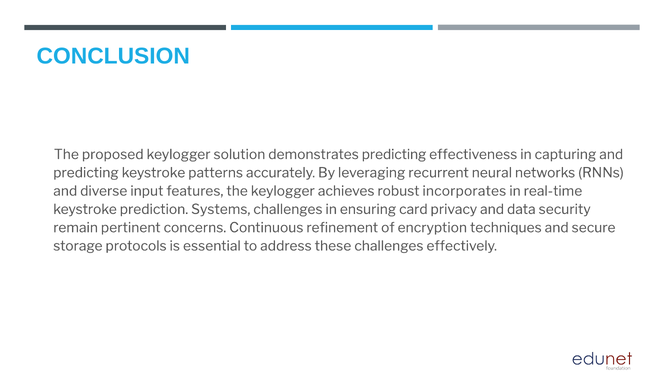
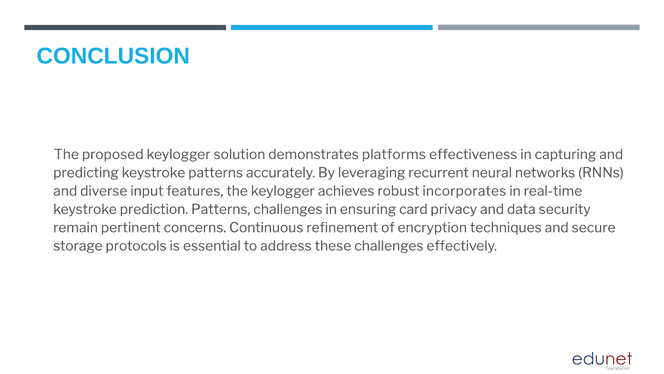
demonstrates predicting: predicting -> platforms
prediction Systems: Systems -> Patterns
